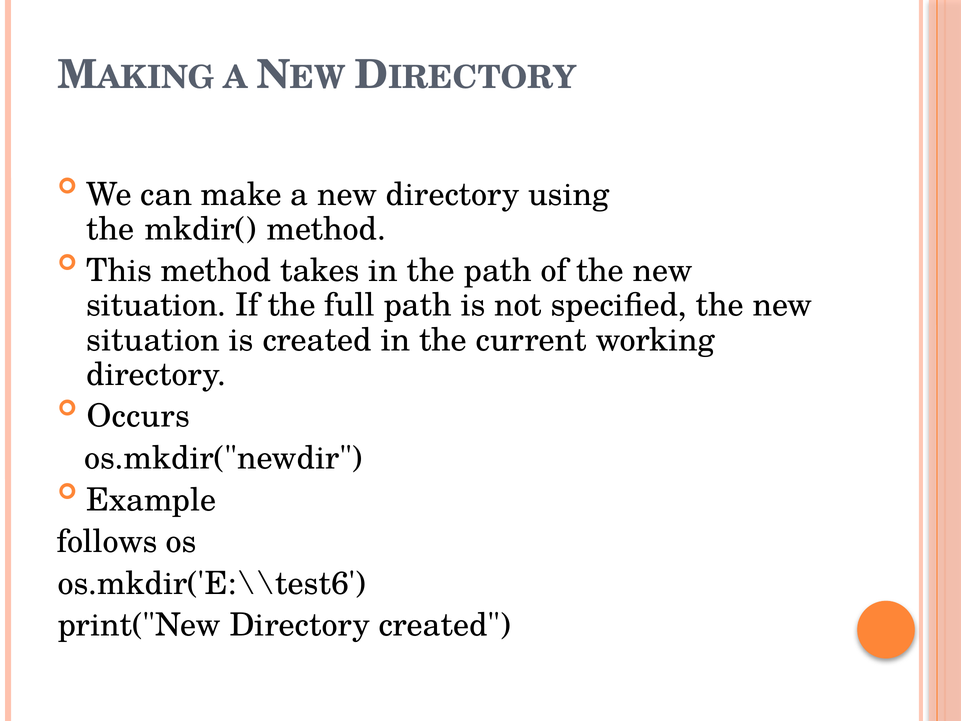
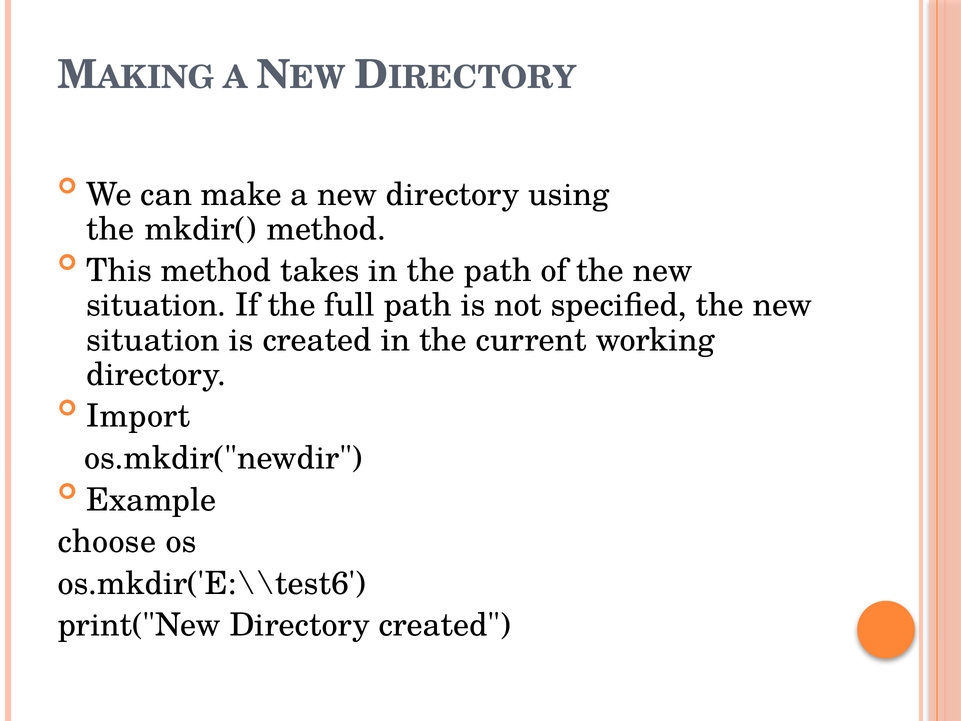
Occurs: Occurs -> Import
follows: follows -> choose
